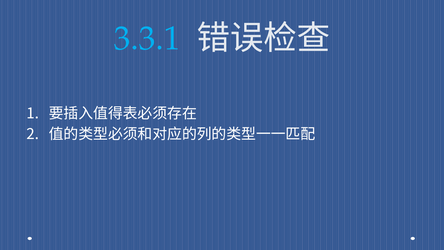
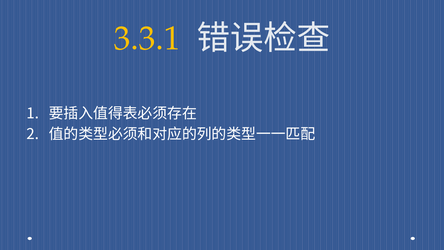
3.3.1 colour: light blue -> yellow
